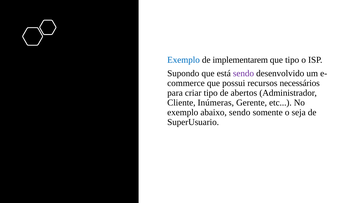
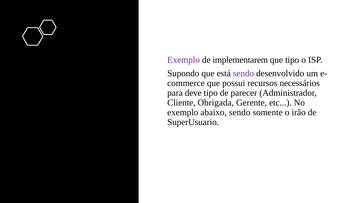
Exemplo at (184, 60) colour: blue -> purple
criar: criar -> deve
abertos: abertos -> parecer
Inúmeras: Inúmeras -> Obrigada
seja: seja -> irão
